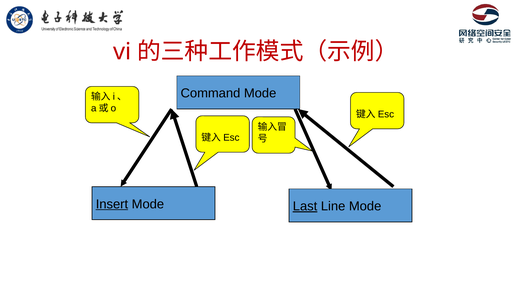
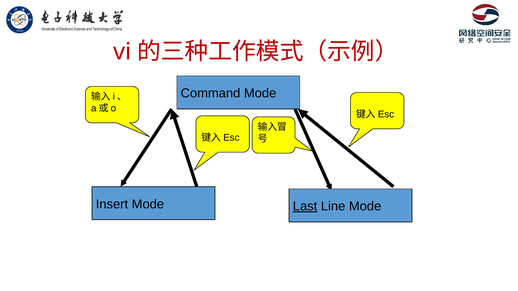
Insert underline: present -> none
